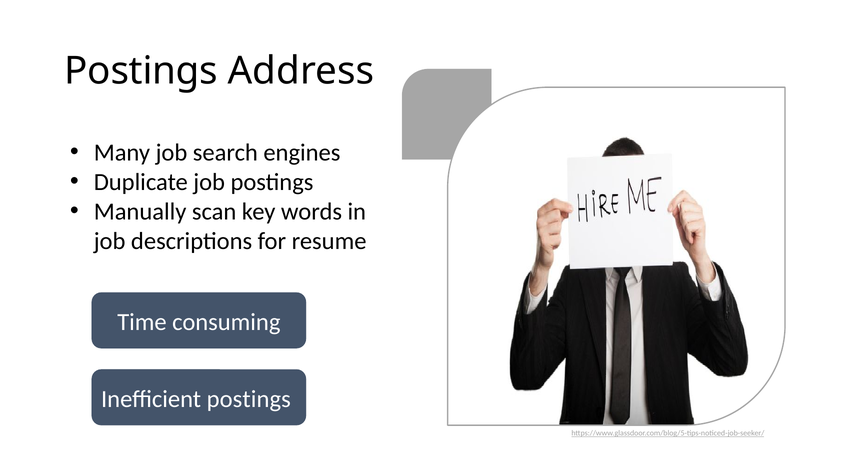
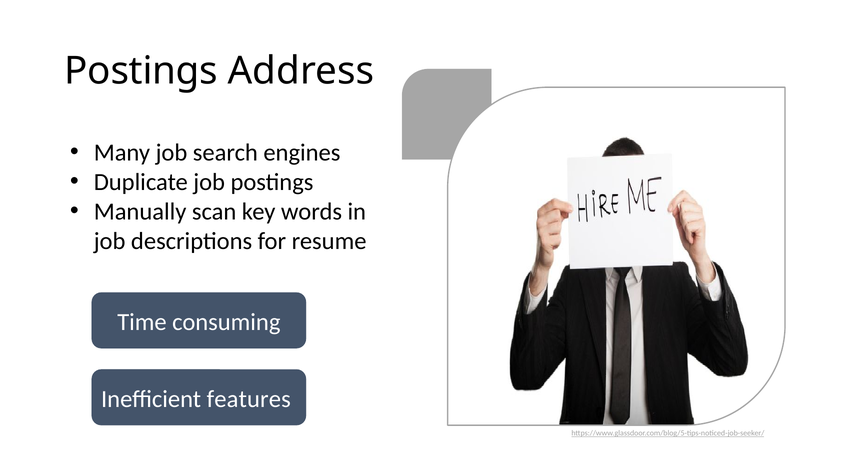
Inefficient postings: postings -> features
